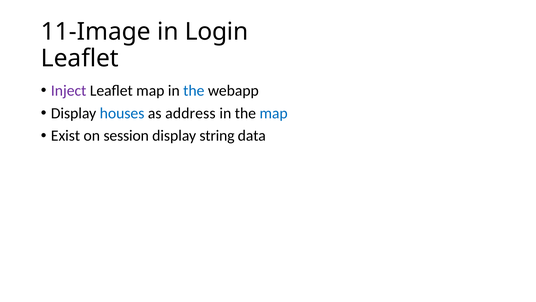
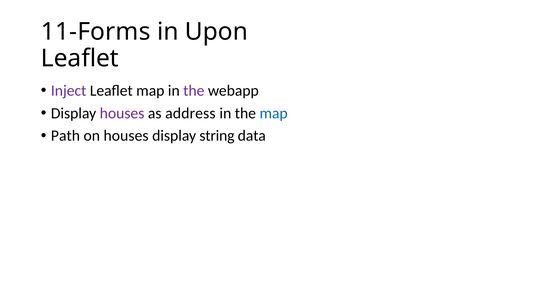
11-Image: 11-Image -> 11-Forms
Login: Login -> Upon
the at (194, 91) colour: blue -> purple
houses at (122, 113) colour: blue -> purple
Exist: Exist -> Path
on session: session -> houses
